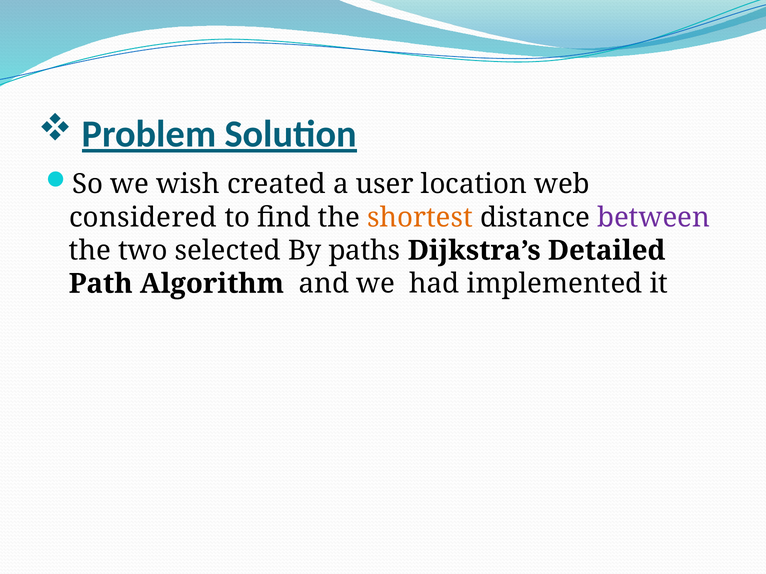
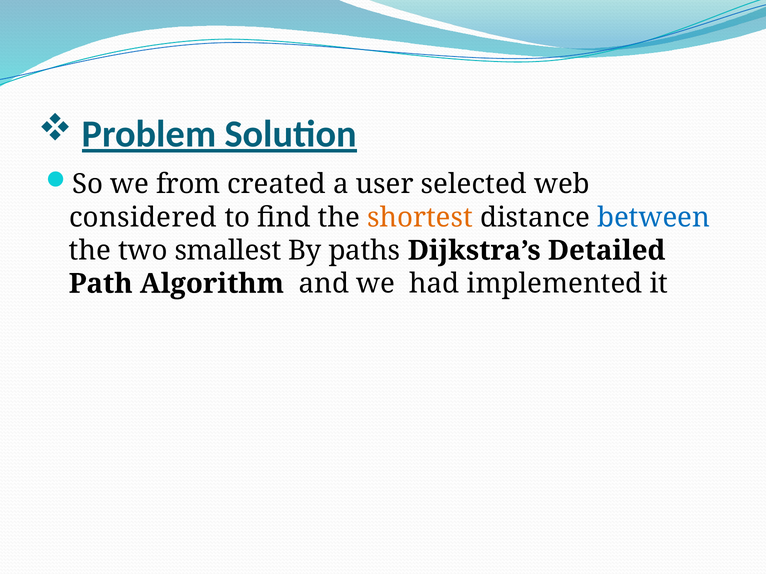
wish: wish -> from
location: location -> selected
between colour: purple -> blue
selected: selected -> smallest
